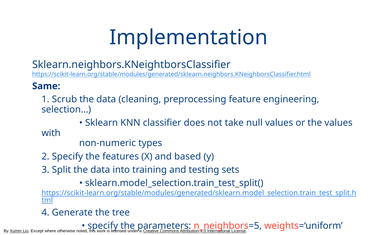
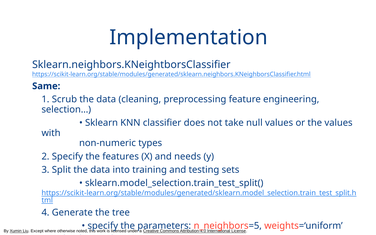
based: based -> needs
